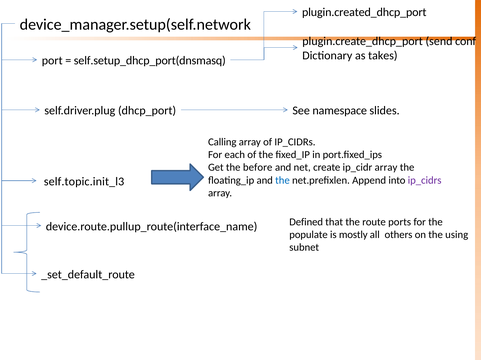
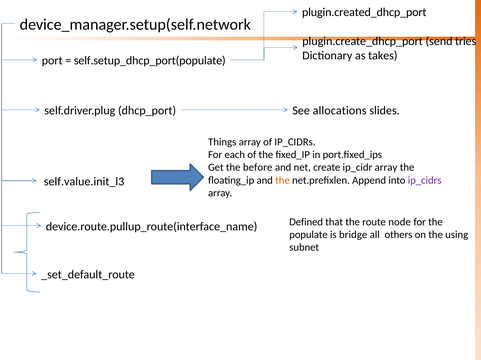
conf: conf -> tries
self.setup_dhcp_port(dnsmasq: self.setup_dhcp_port(dnsmasq -> self.setup_dhcp_port(populate
namespace: namespace -> allocations
Calling: Calling -> Things
the at (282, 181) colour: blue -> orange
self.topic.init_l3: self.topic.init_l3 -> self.value.init_l3
ports: ports -> node
mostly: mostly -> bridge
